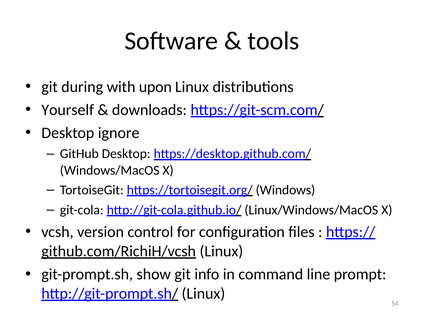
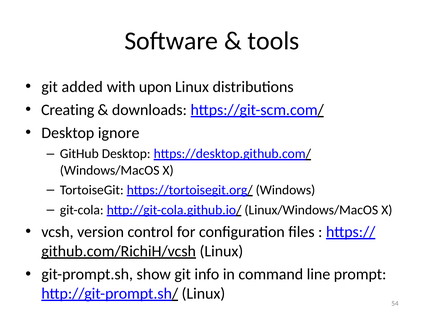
during: during -> added
Yourself: Yourself -> Creating
